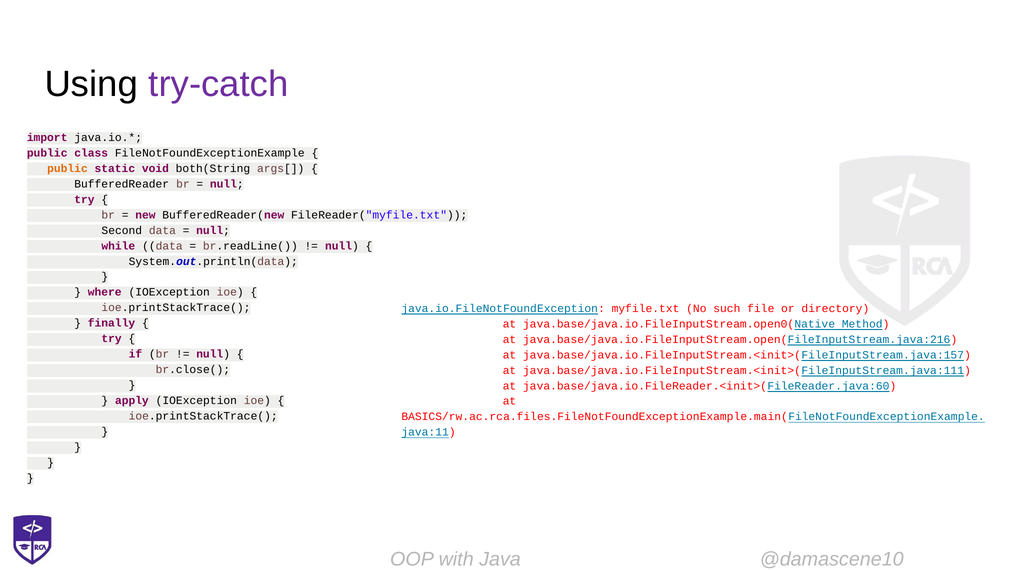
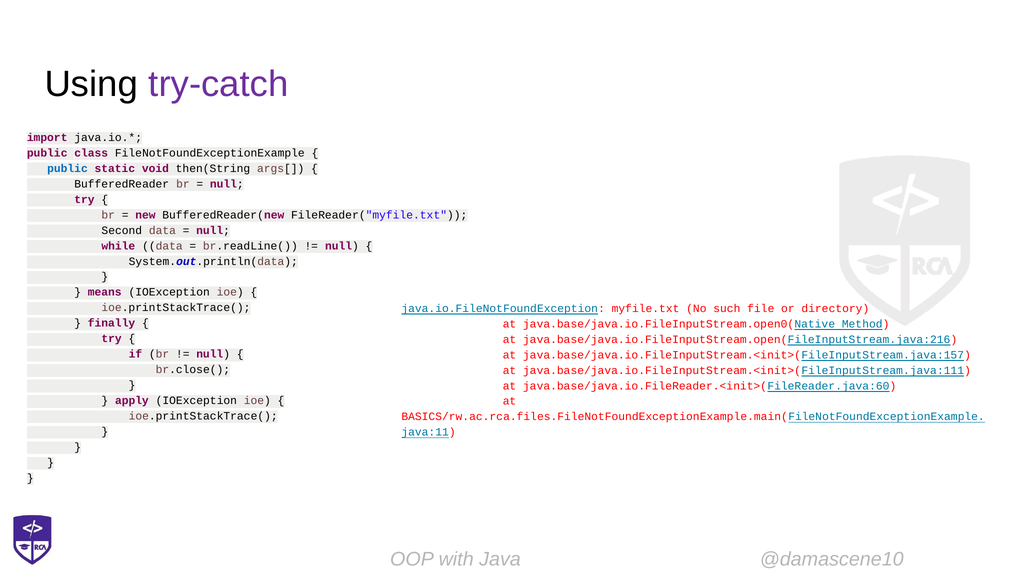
public at (67, 168) colour: orange -> blue
both(String: both(String -> then(String
where: where -> means
